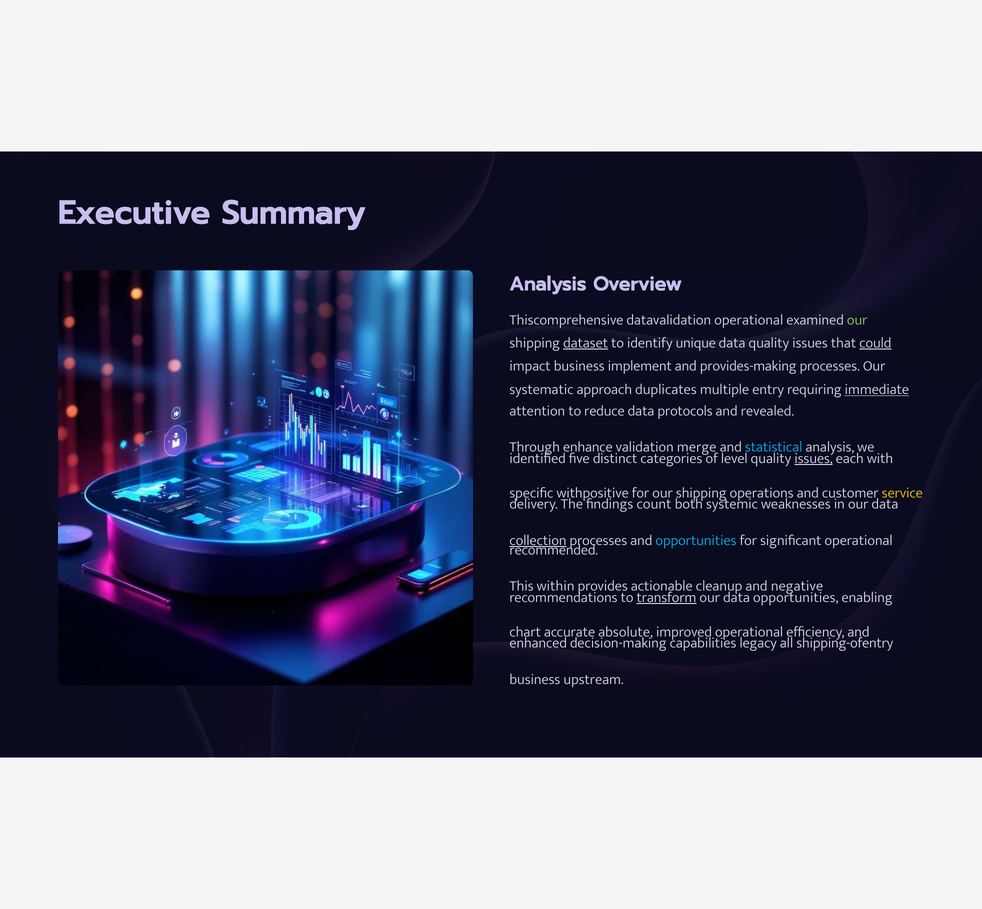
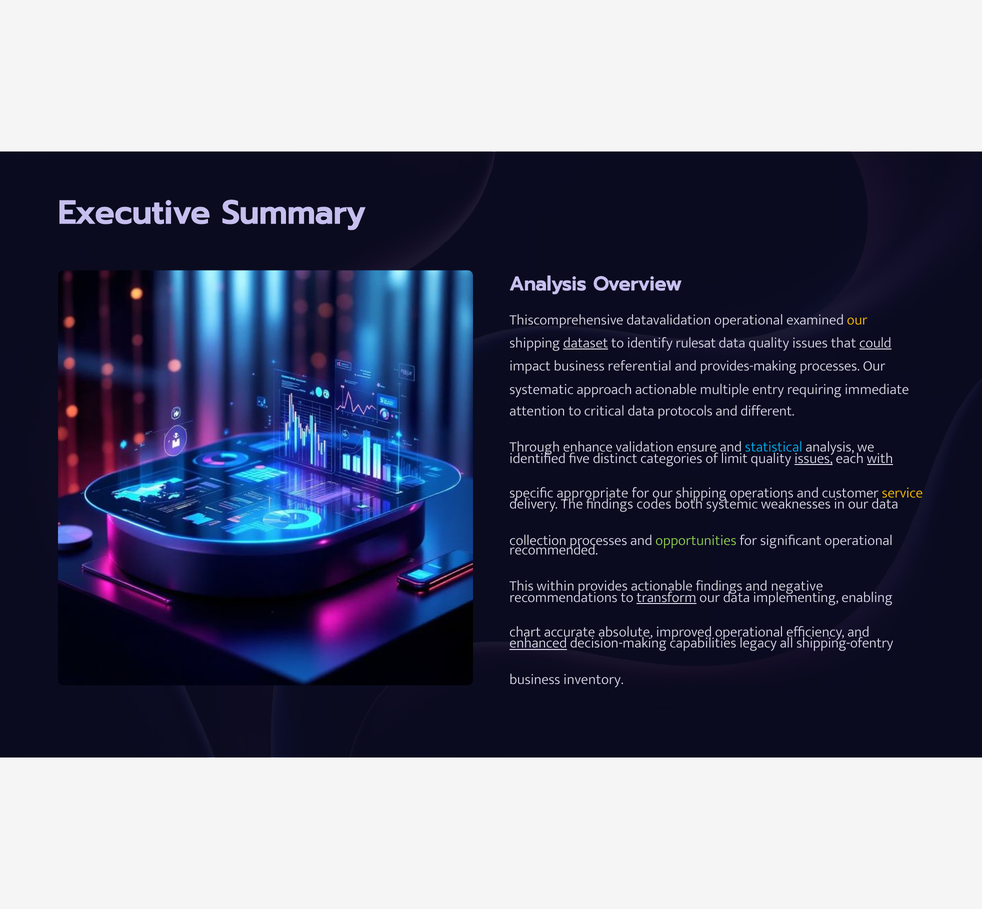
our at (857, 320) colour: light green -> yellow
unique: unique -> rulesat
implement: implement -> referential
approach duplicates: duplicates -> actionable
immediate underline: present -> none
reduce: reduce -> critical
revealed: revealed -> different
merge: merge -> ensure
level: level -> limit
with underline: none -> present
withpositive: withpositive -> appropriate
count: count -> codes
collection underline: present -> none
opportunities at (696, 540) colour: light blue -> light green
actionable cleanup: cleanup -> findings
data opportunities: opportunities -> implementing
enhanced underline: none -> present
upstream: upstream -> inventory
